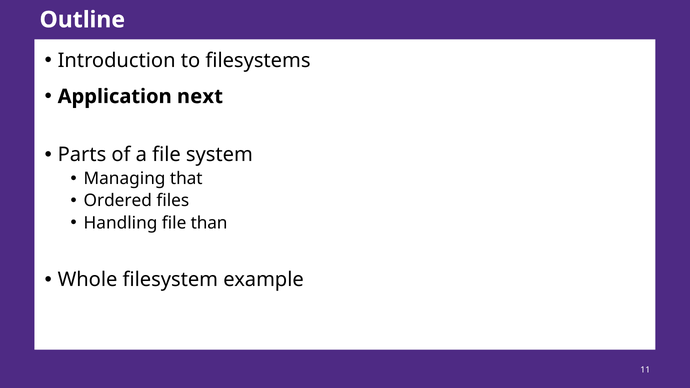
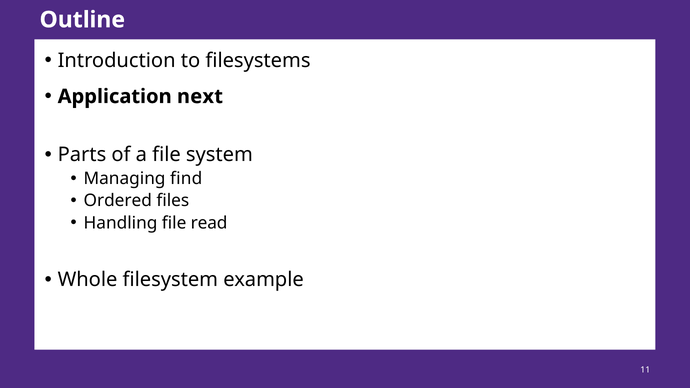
that: that -> find
than: than -> read
